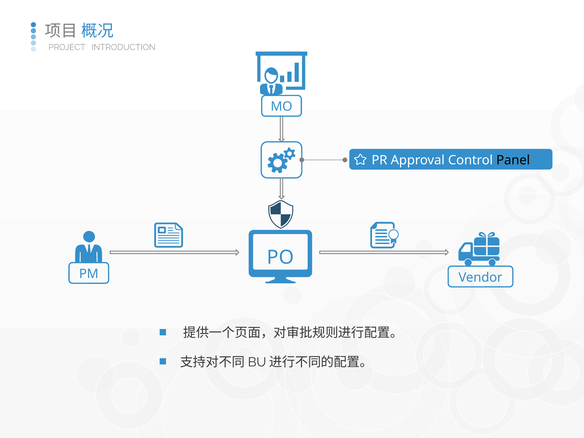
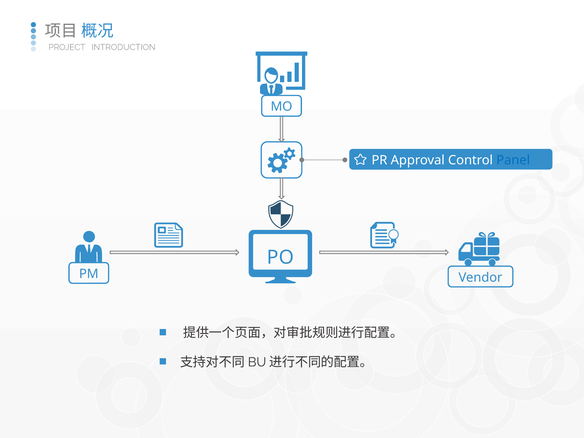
Panel colour: black -> blue
